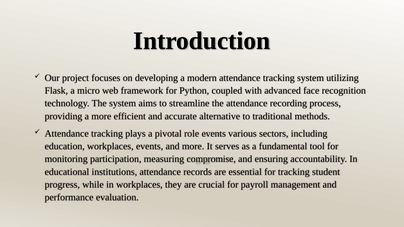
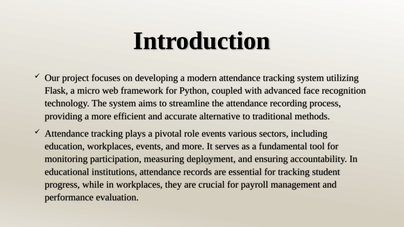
compromise: compromise -> deployment
